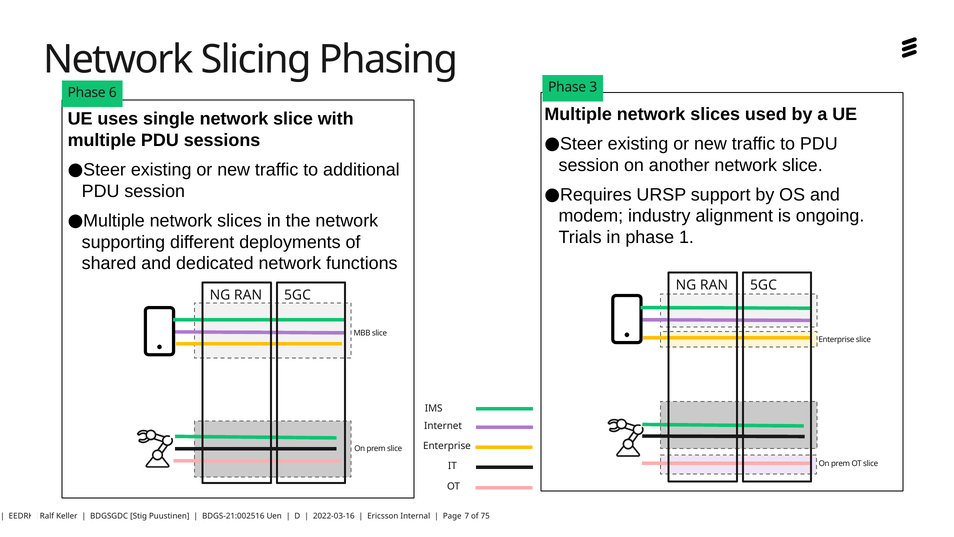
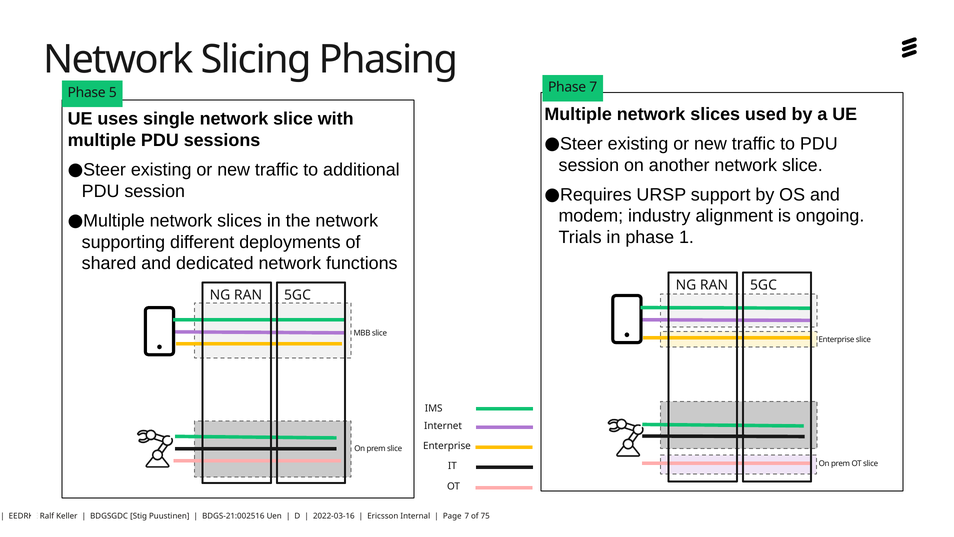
Phase 3: 3 -> 7
6: 6 -> 5
